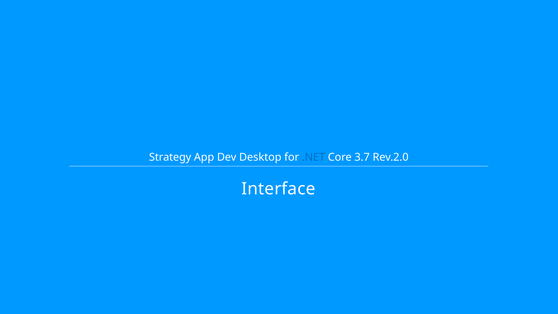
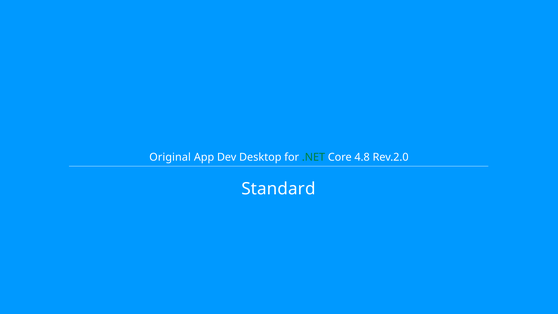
Strategy: Strategy -> Original
.NET colour: blue -> green
3.7: 3.7 -> 4.8
Interface: Interface -> Standard
